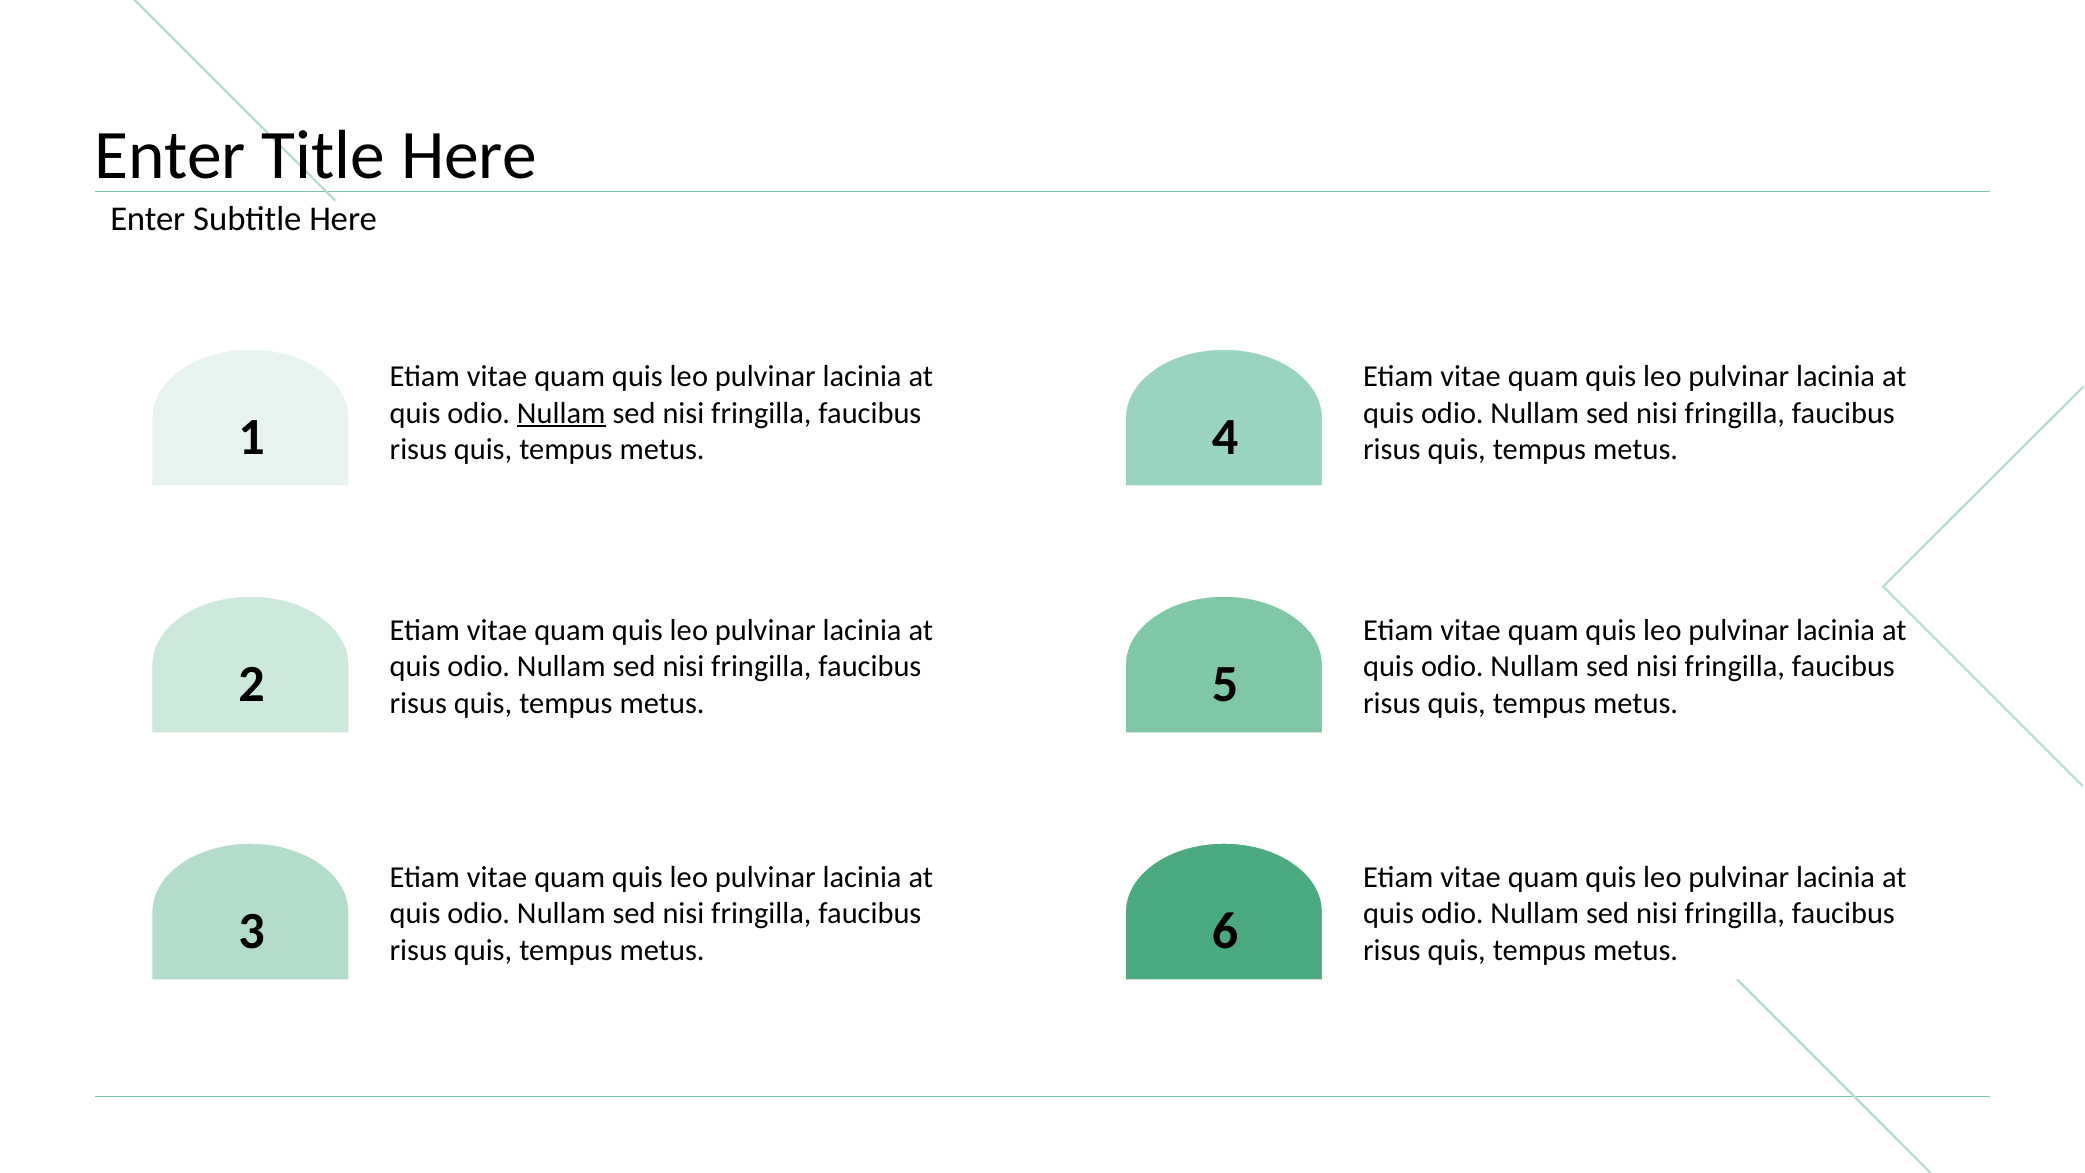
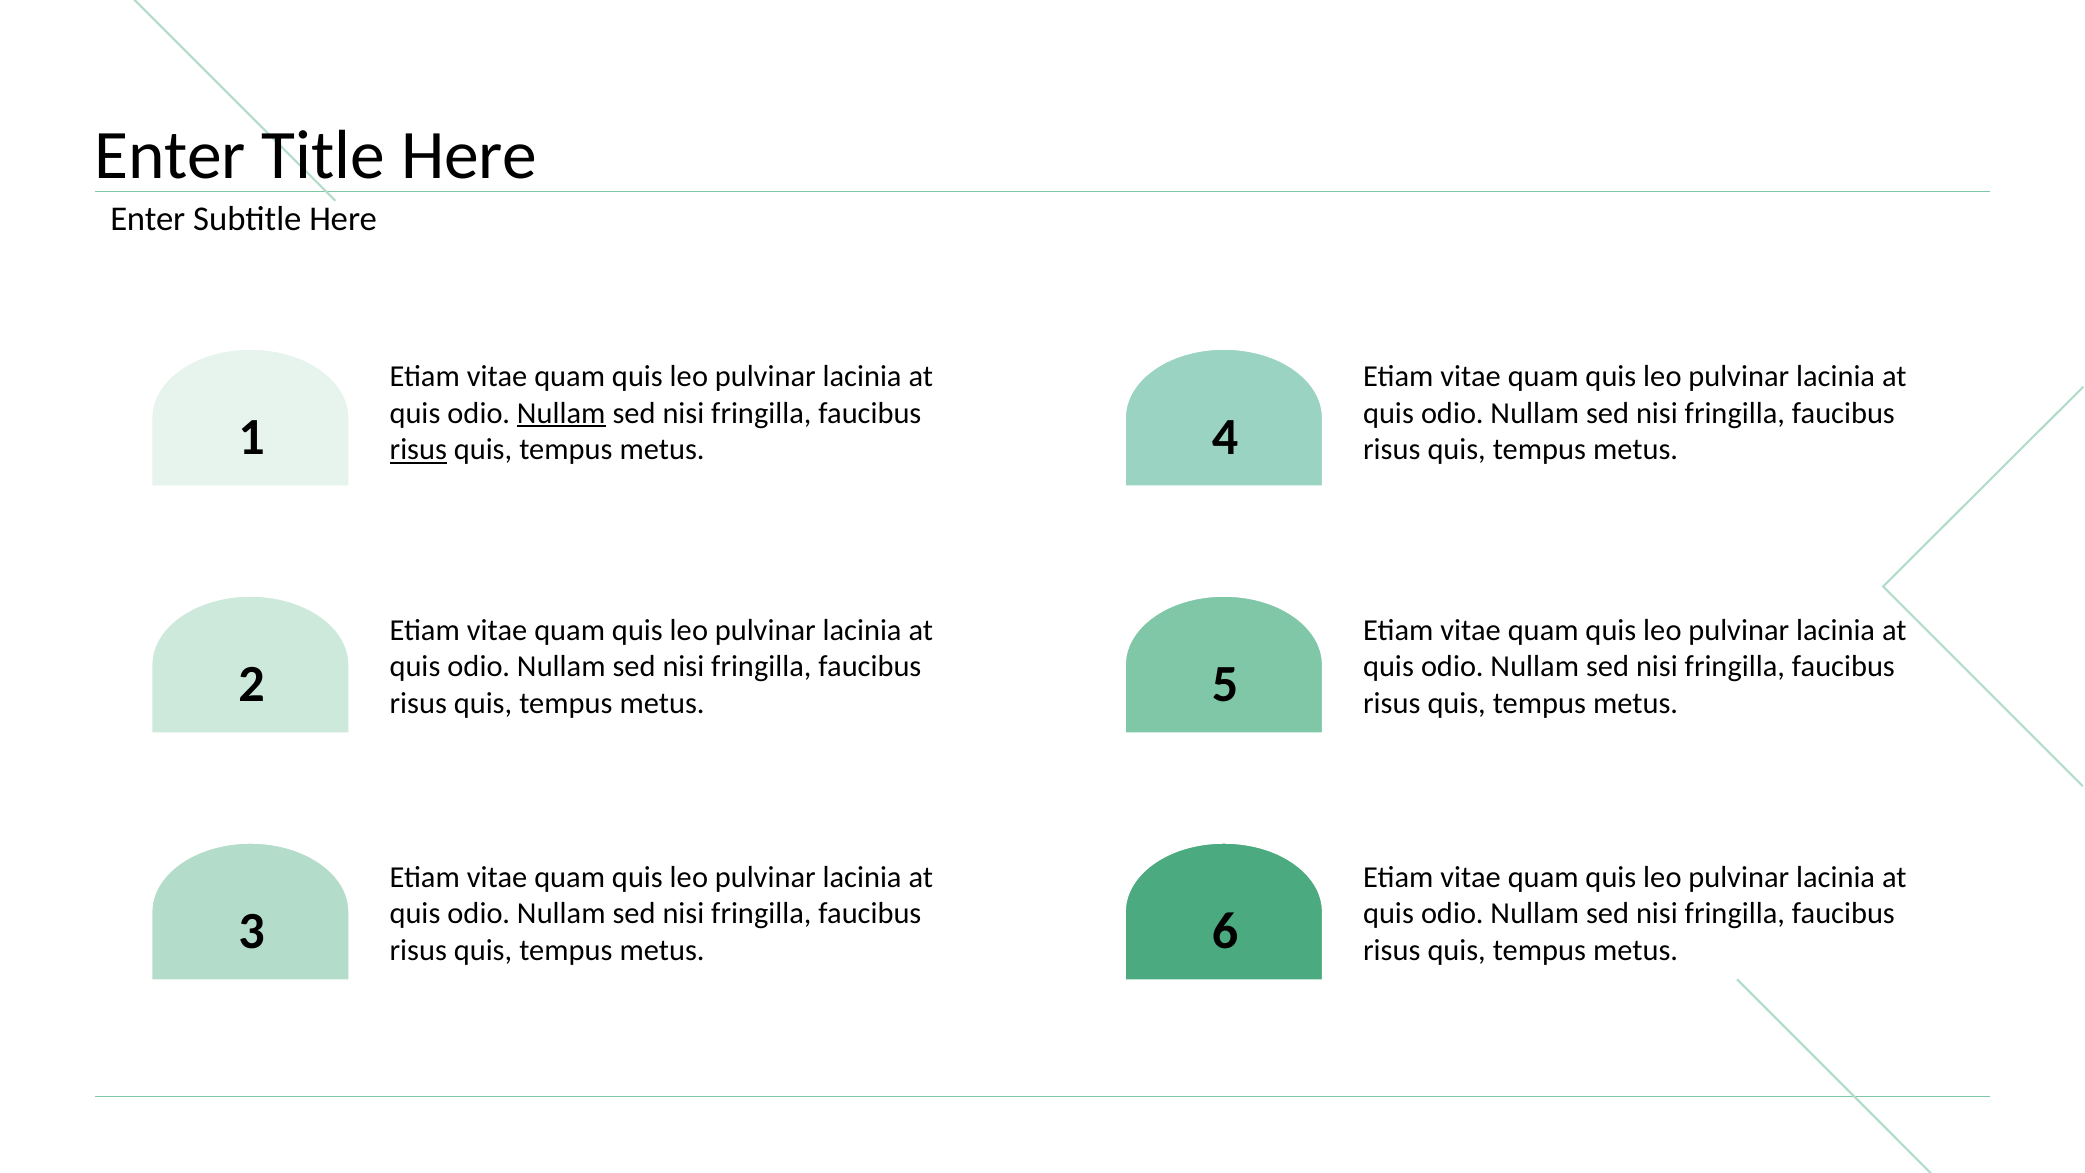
risus at (418, 450) underline: none -> present
